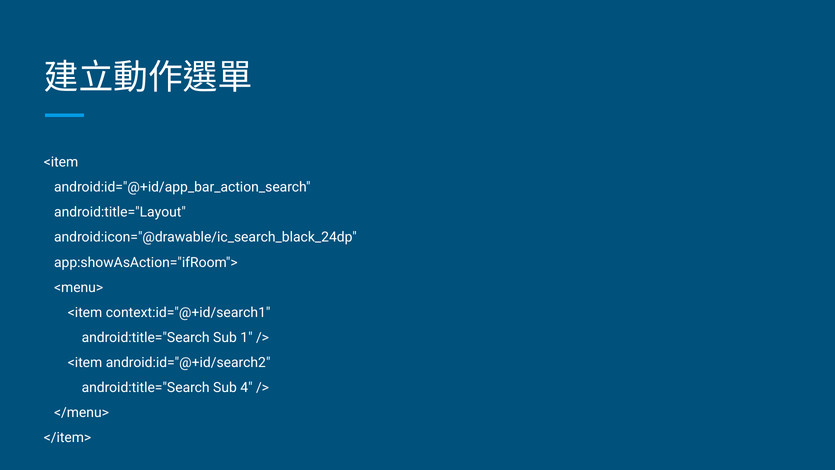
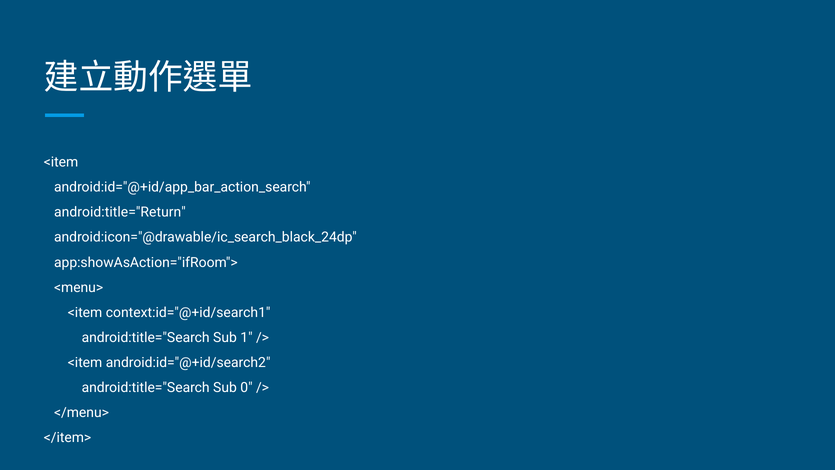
android:title="Layout: android:title="Layout -> android:title="Return
4: 4 -> 0
